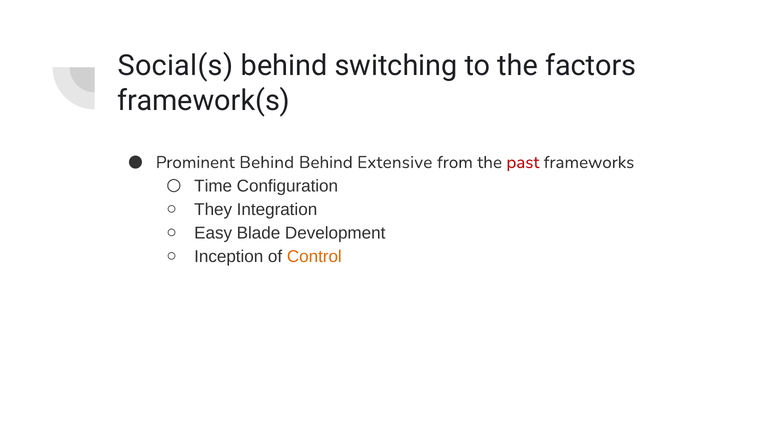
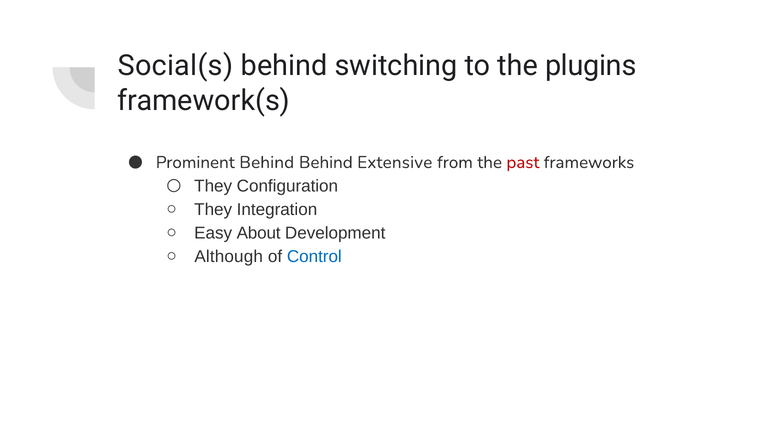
factors: factors -> plugins
Time at (213, 186): Time -> They
Blade: Blade -> About
Inception: Inception -> Although
Control colour: orange -> blue
